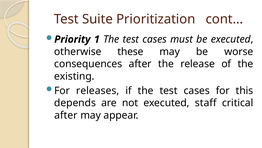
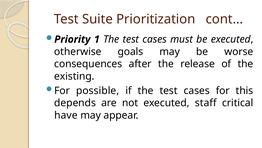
these: these -> goals
releases: releases -> possible
after at (66, 115): after -> have
